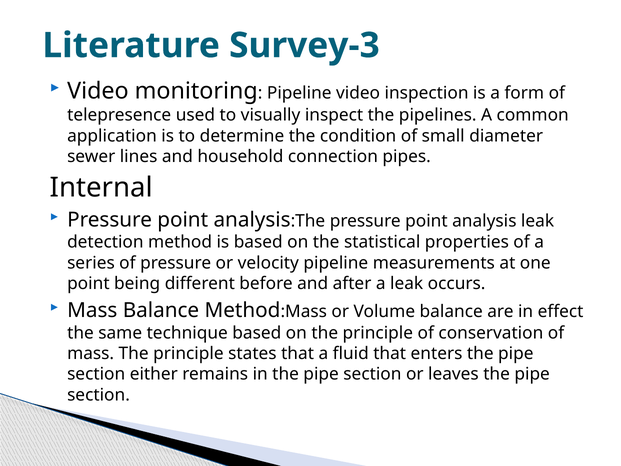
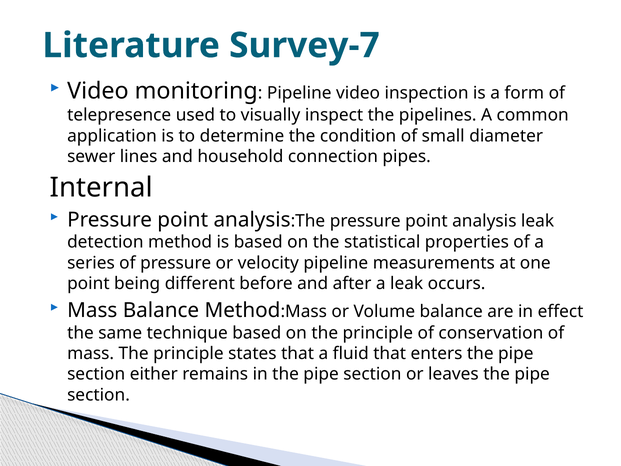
Survey-3: Survey-3 -> Survey-7
